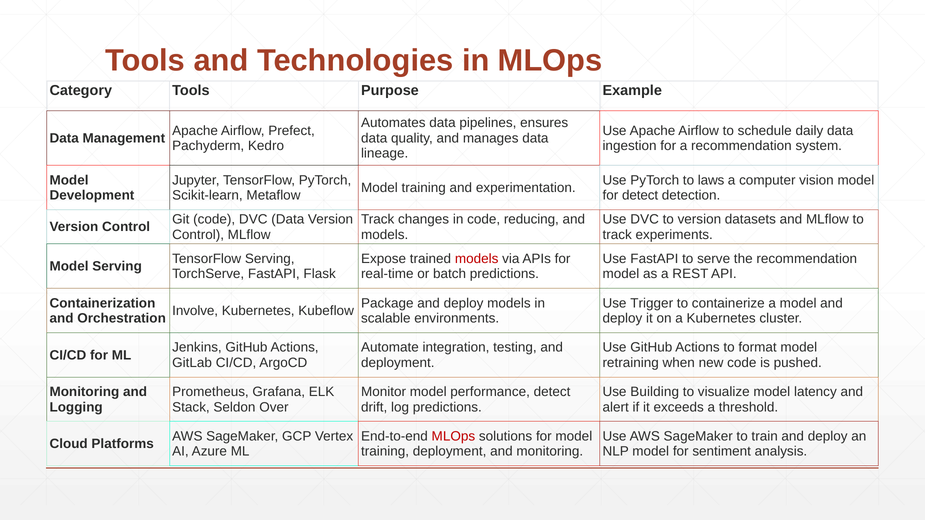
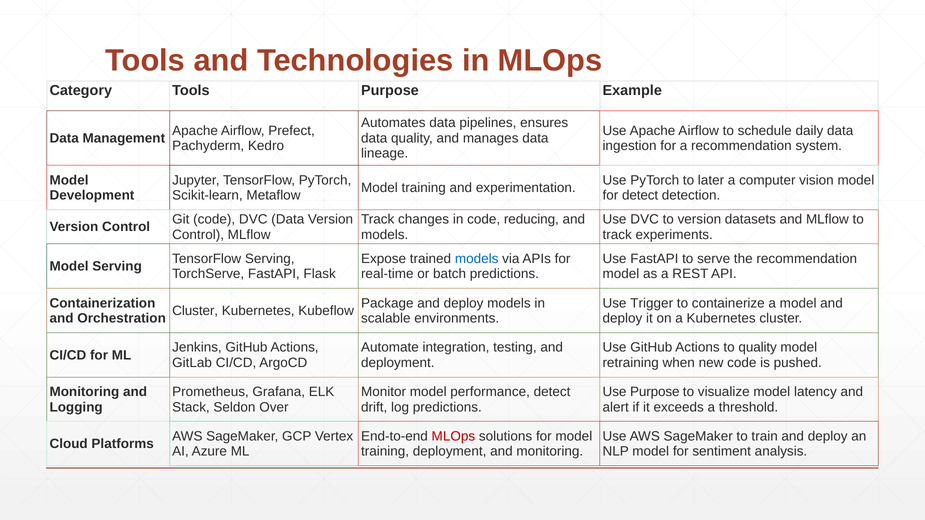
laws: laws -> later
models at (477, 259) colour: red -> blue
Involve at (195, 311): Involve -> Cluster
to format: format -> quality
Use Building: Building -> Purpose
